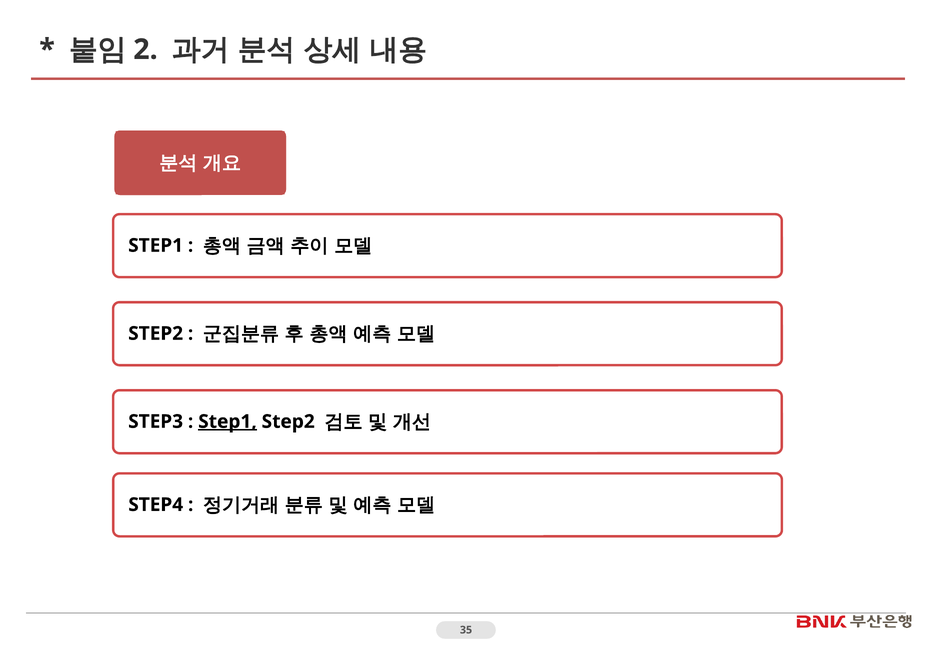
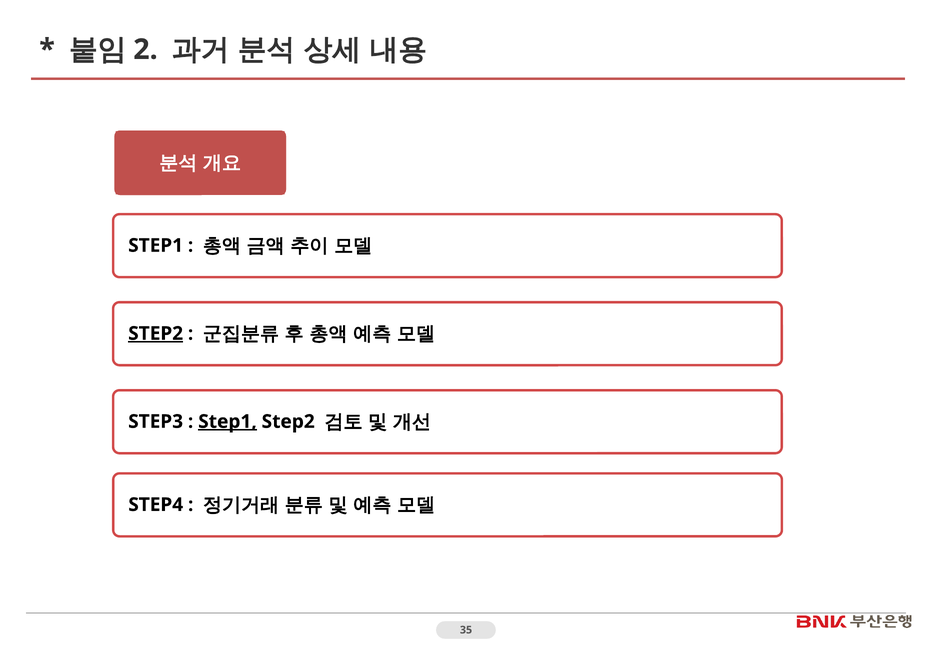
STEP2 at (156, 334) underline: none -> present
